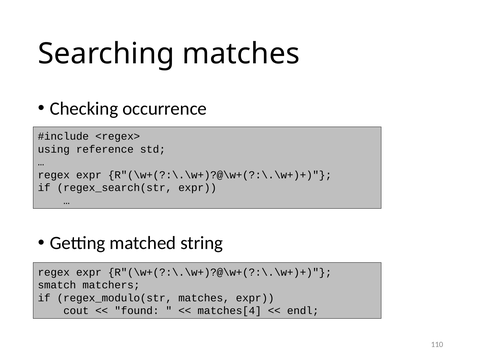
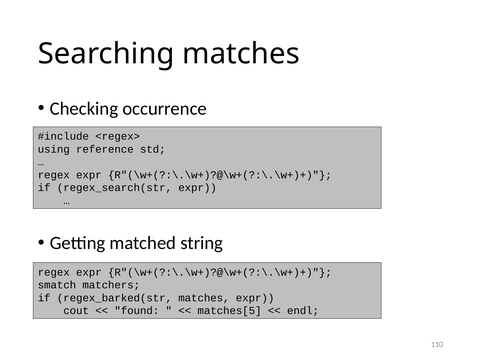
regex_modulo(str: regex_modulo(str -> regex_barked(str
matches[4: matches[4 -> matches[5
